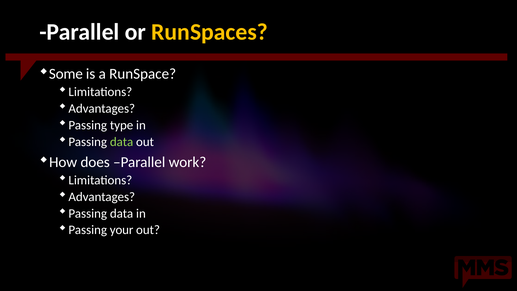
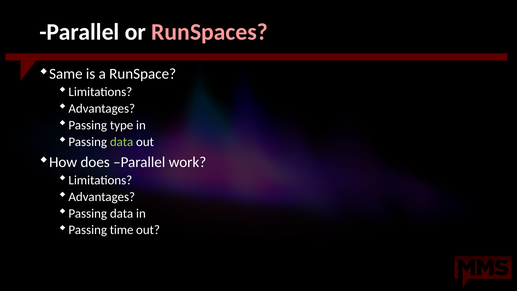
RunSpaces colour: yellow -> pink
Some: Some -> Same
your: your -> time
